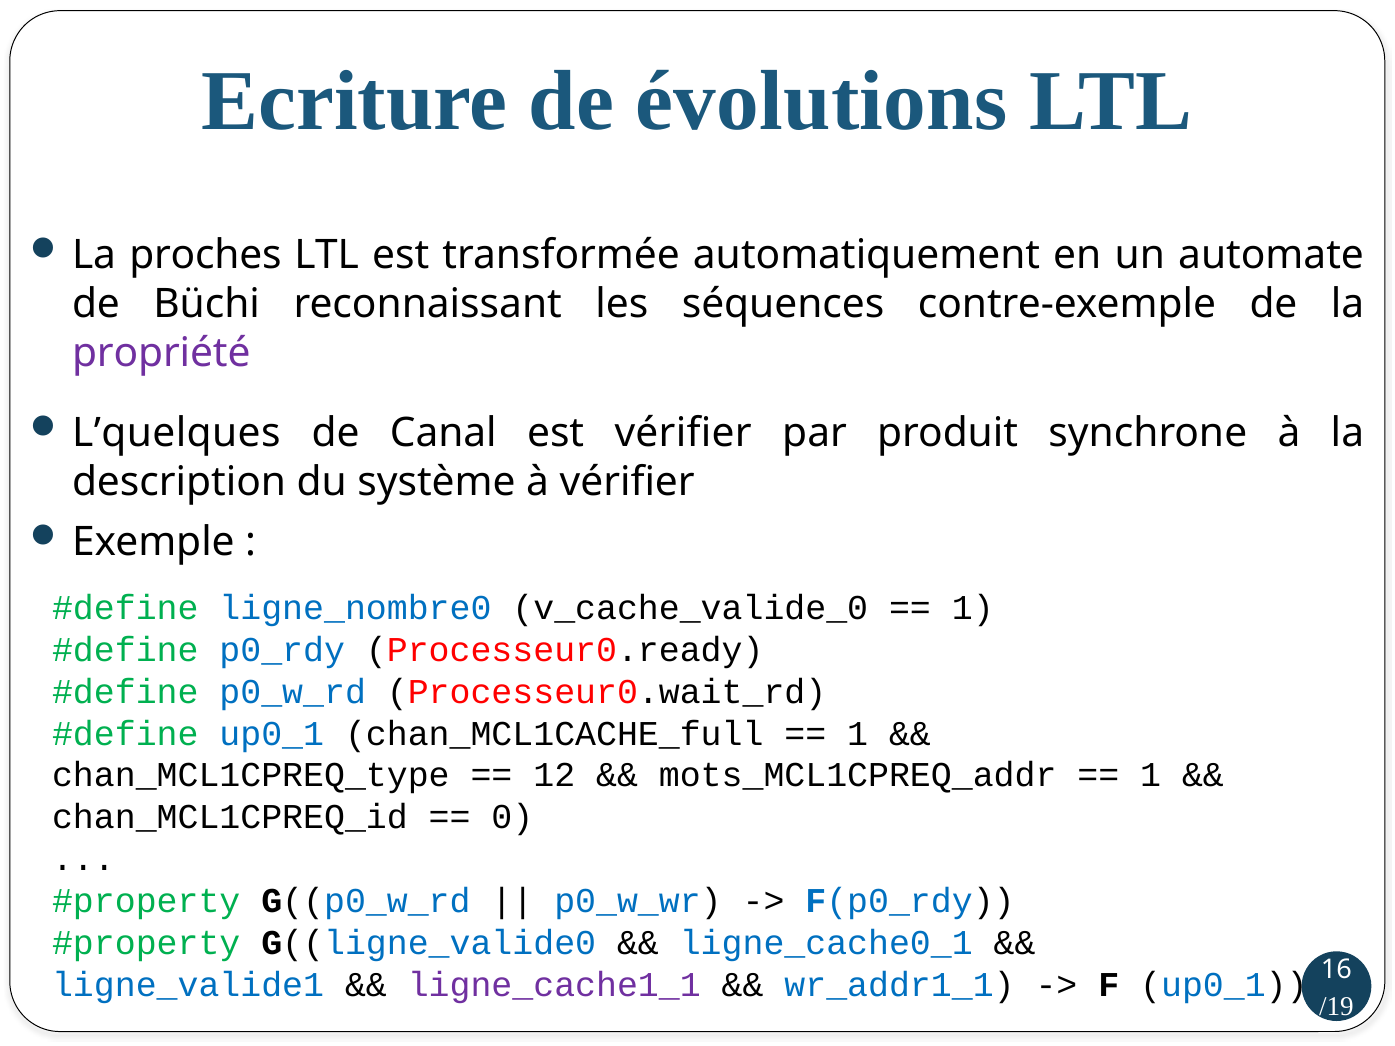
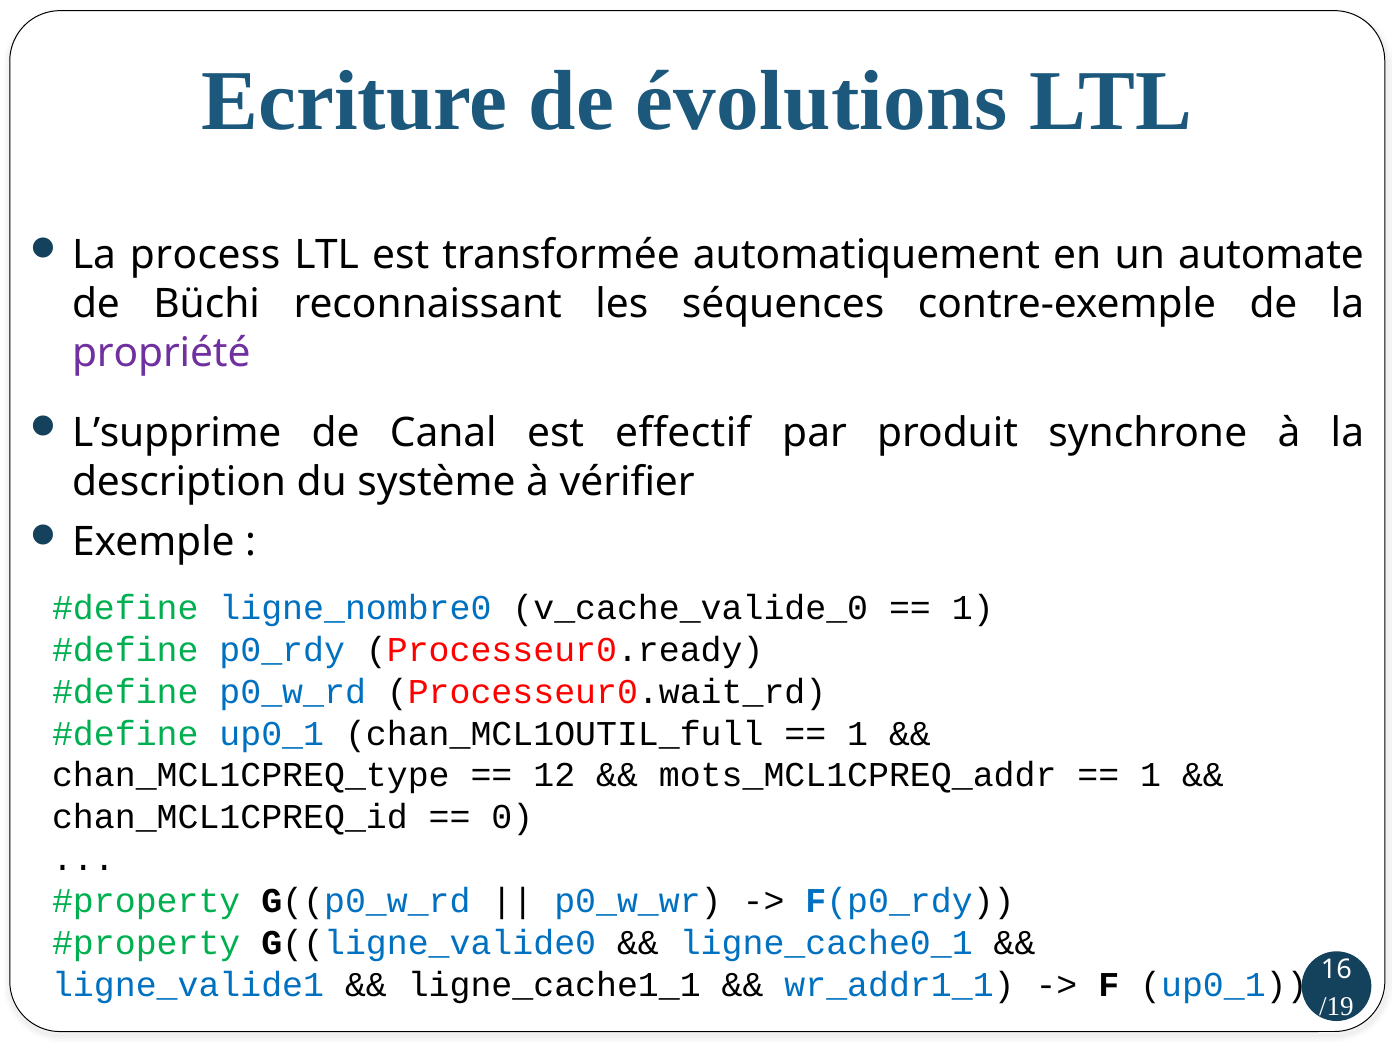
proches: proches -> process
L’quelques: L’quelques -> L’supprime
est vérifier: vérifier -> effectif
chan_MCL1CACHE_full: chan_MCL1CACHE_full -> chan_MCL1OUTIL_full
ligne_cache1_1 colour: purple -> black
